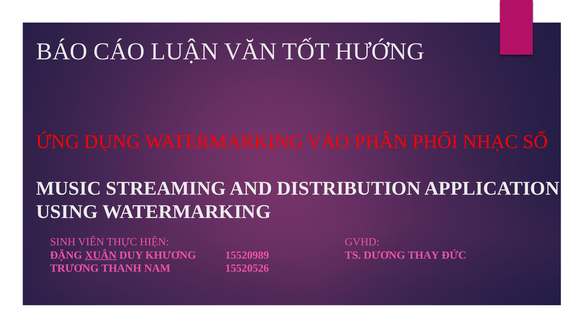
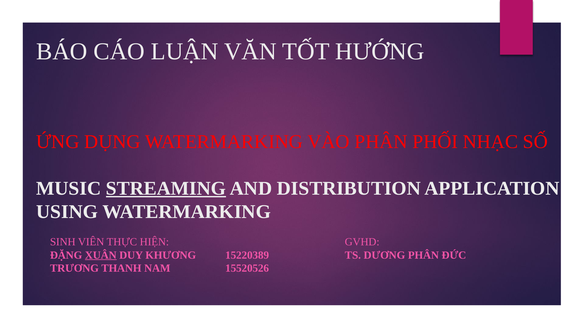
STREAMING underline: none -> present
15520989: 15520989 -> 15220389
DƯƠNG THAY: THAY -> PHÂN
